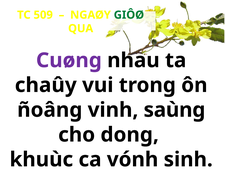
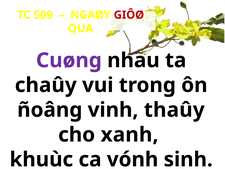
GIÔØ colour: green -> red
saùng: saùng -> thaûy
dong: dong -> xanh
